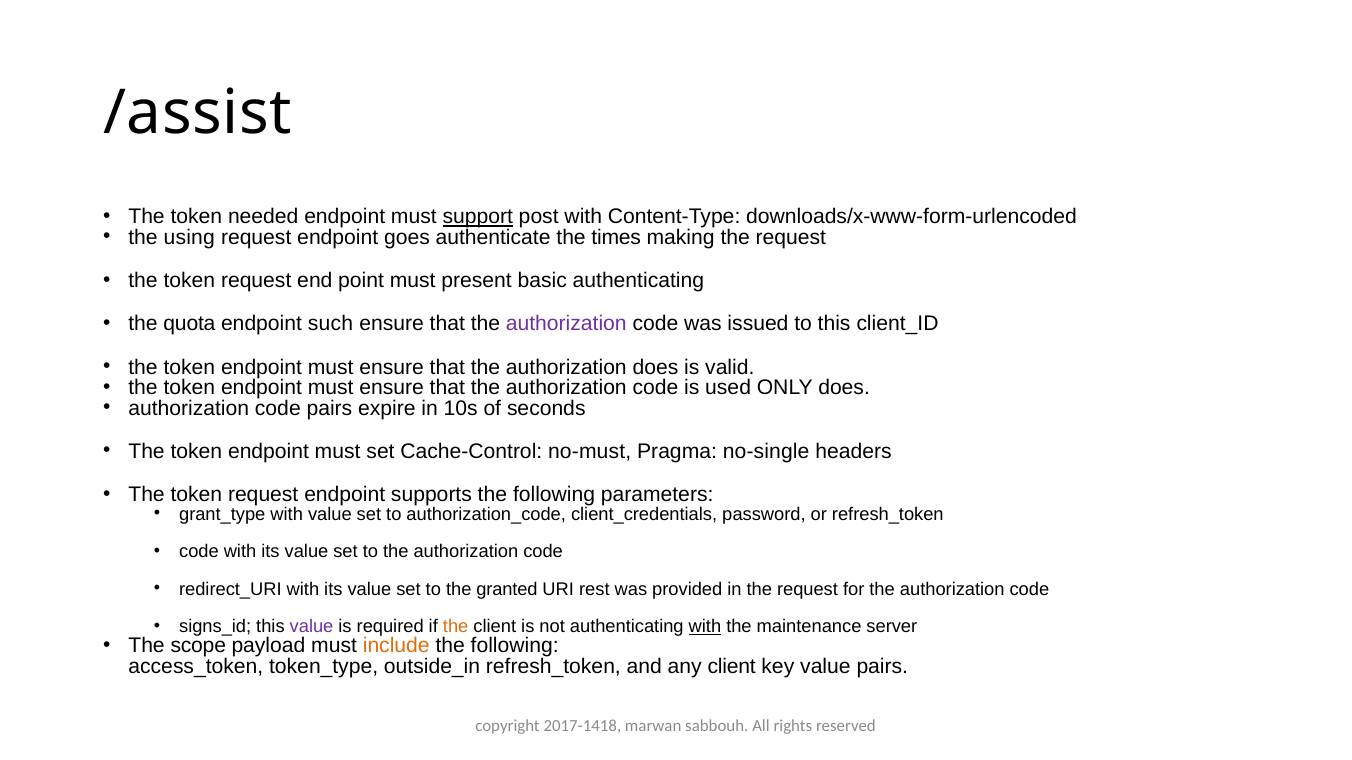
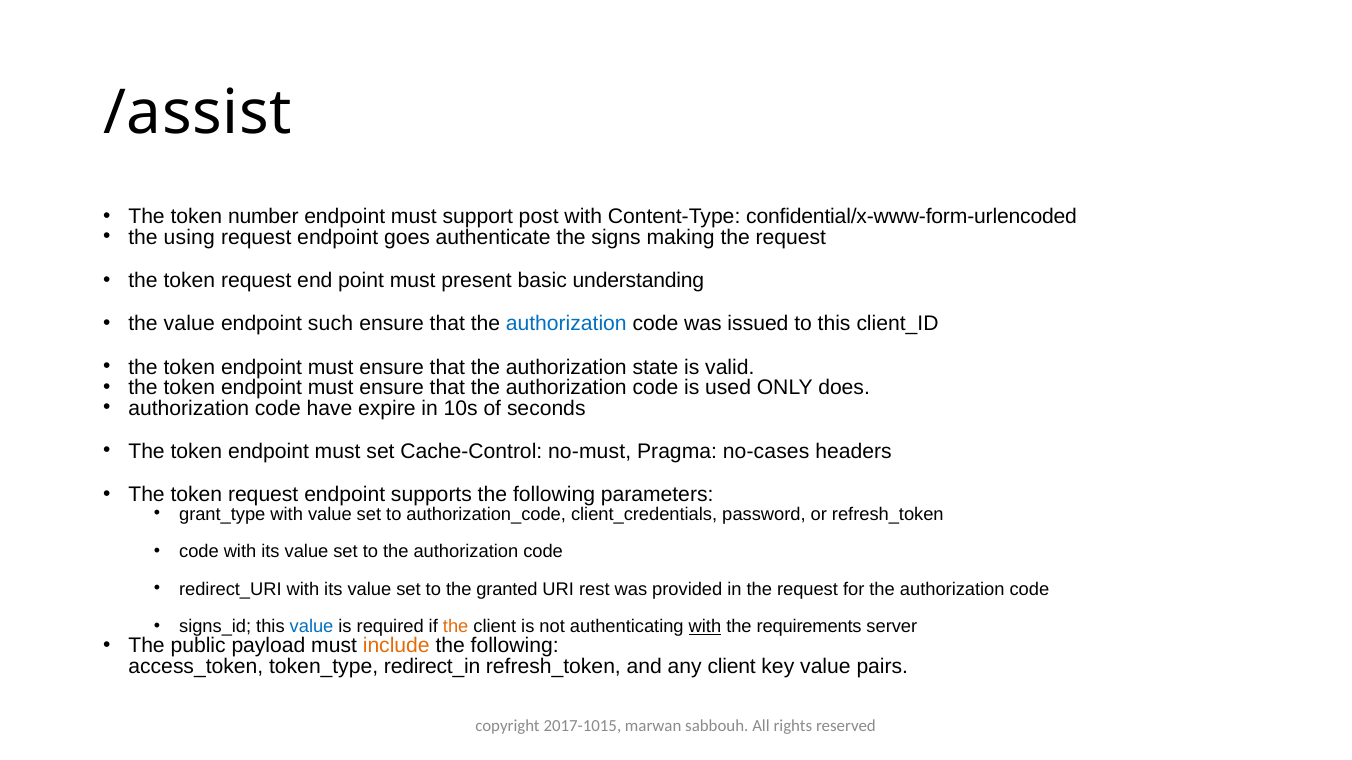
needed: needed -> number
support underline: present -> none
downloads/x-www-form-urlencoded: downloads/x-www-form-urlencoded -> confidential/x-www-form-urlencoded
times: times -> signs
basic authenticating: authenticating -> understanding
the quota: quota -> value
authorization at (566, 324) colour: purple -> blue
authorization does: does -> state
code pairs: pairs -> have
no-single: no-single -> no-cases
value at (312, 627) colour: purple -> blue
maintenance: maintenance -> requirements
scope: scope -> public
outside_in: outside_in -> redirect_in
2017-1418: 2017-1418 -> 2017-1015
